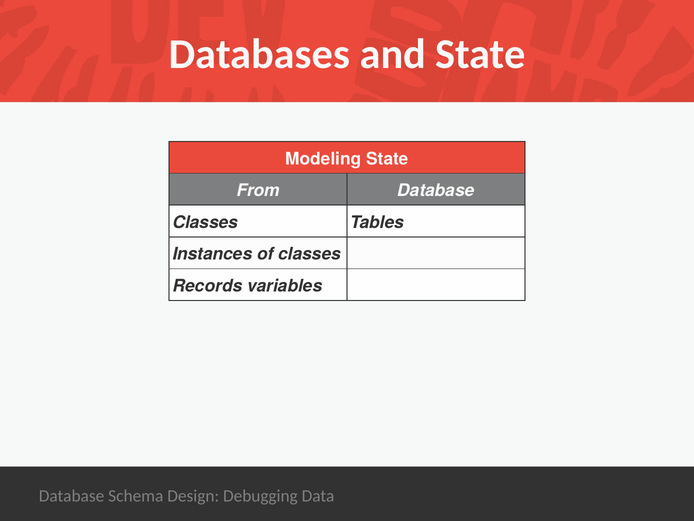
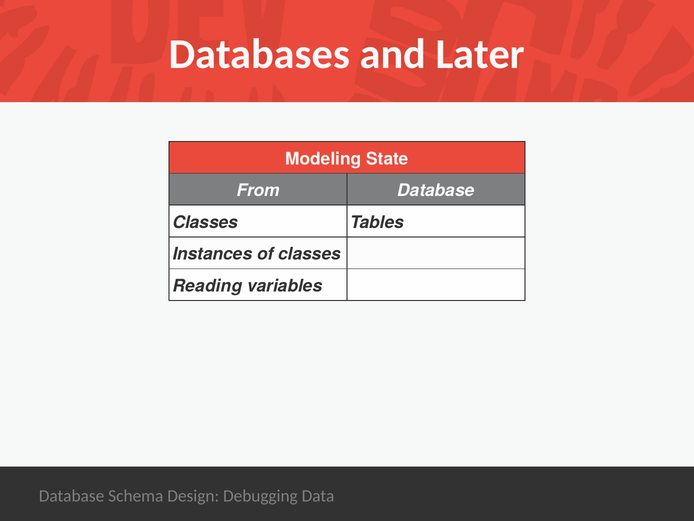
and State: State -> Later
Records: Records -> Reading
